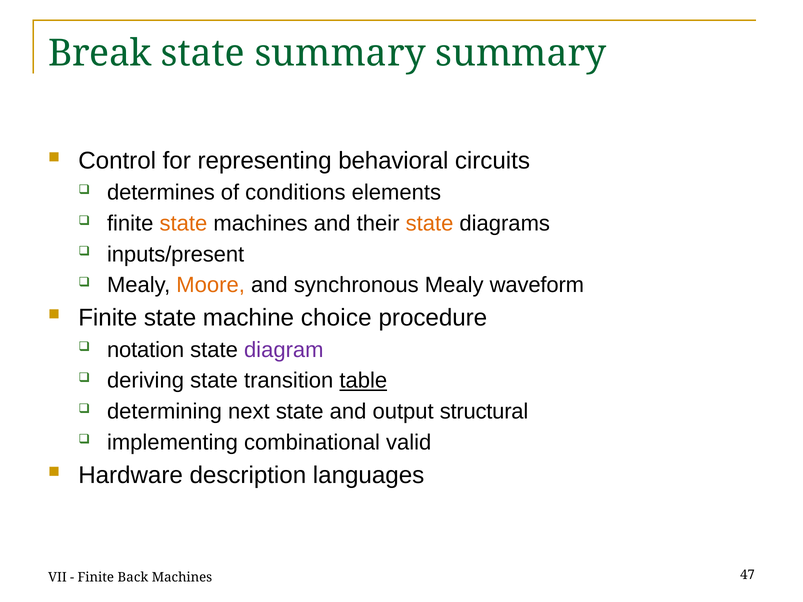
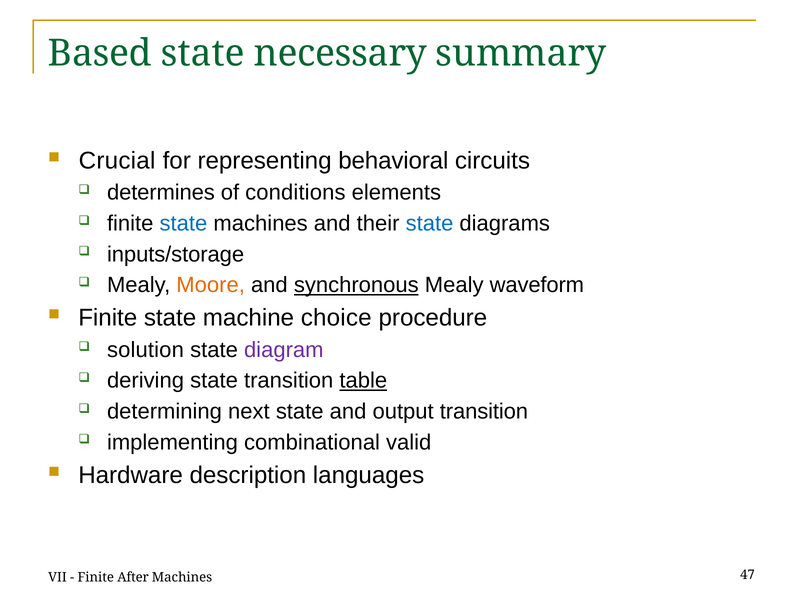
Break: Break -> Based
state summary: summary -> necessary
Control: Control -> Crucial
state at (183, 223) colour: orange -> blue
state at (430, 223) colour: orange -> blue
inputs/present: inputs/present -> inputs/storage
synchronous underline: none -> present
notation: notation -> solution
output structural: structural -> transition
Back: Back -> After
